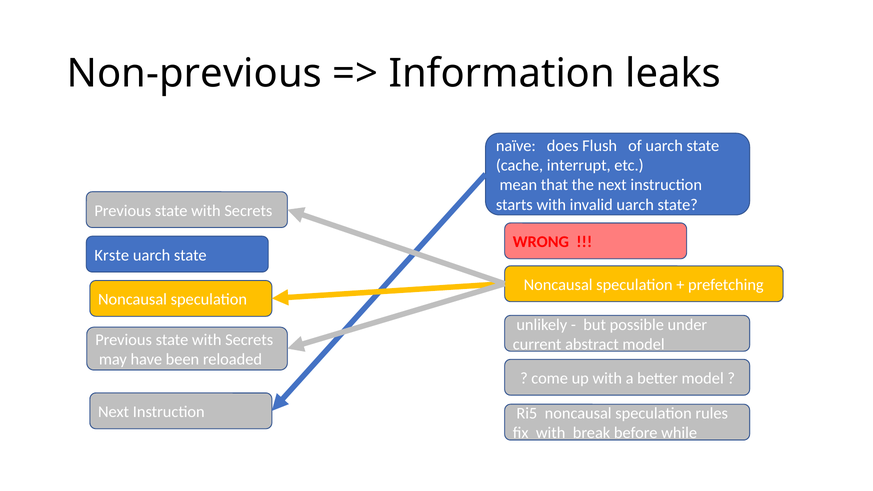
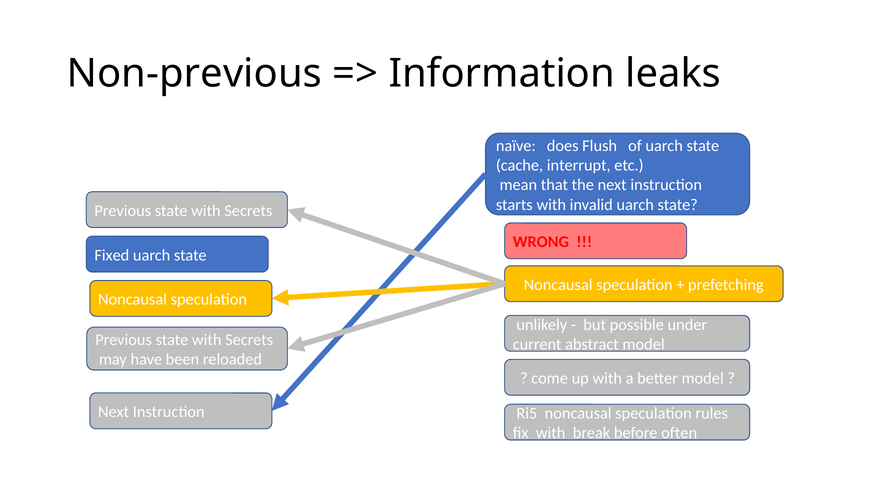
Krste: Krste -> Fixed
while: while -> often
